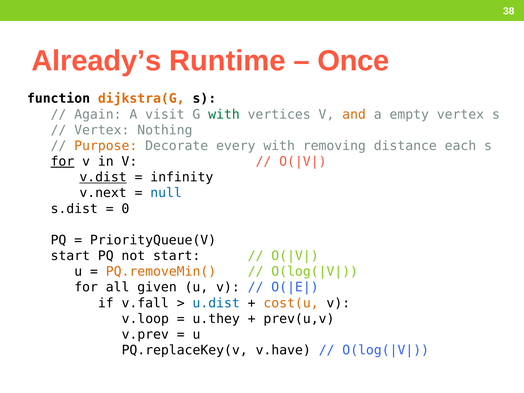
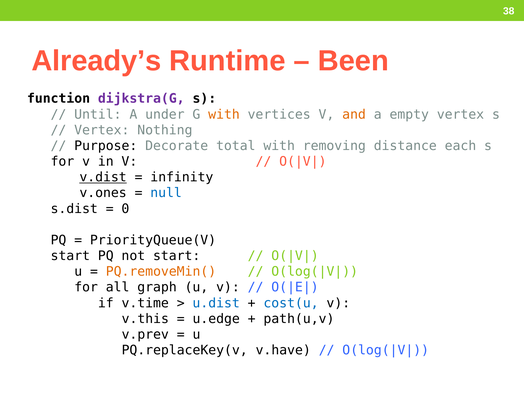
Once: Once -> Been
dijkstra(G colour: orange -> purple
Again: Again -> Until
visit: visit -> under
with at (224, 114) colour: green -> orange
Purpose colour: orange -> black
every: every -> total
for at (62, 162) underline: present -> none
v.next: v.next -> v.ones
given: given -> graph
v.fall: v.fall -> v.time
cost(u colour: orange -> blue
v.loop: v.loop -> v.this
u.they: u.they -> u.edge
prev(u,v: prev(u,v -> path(u,v
